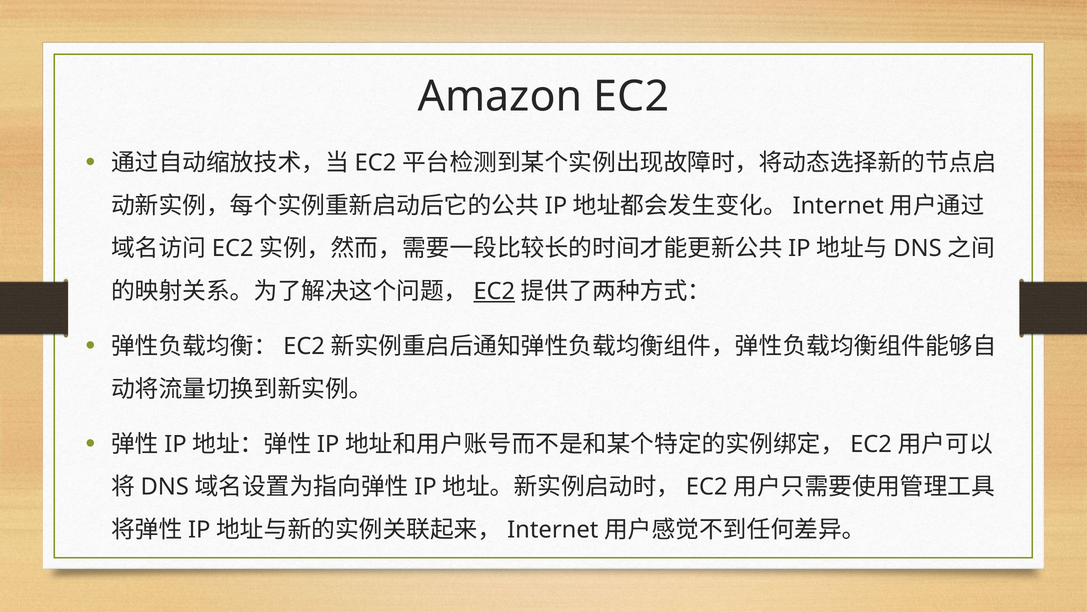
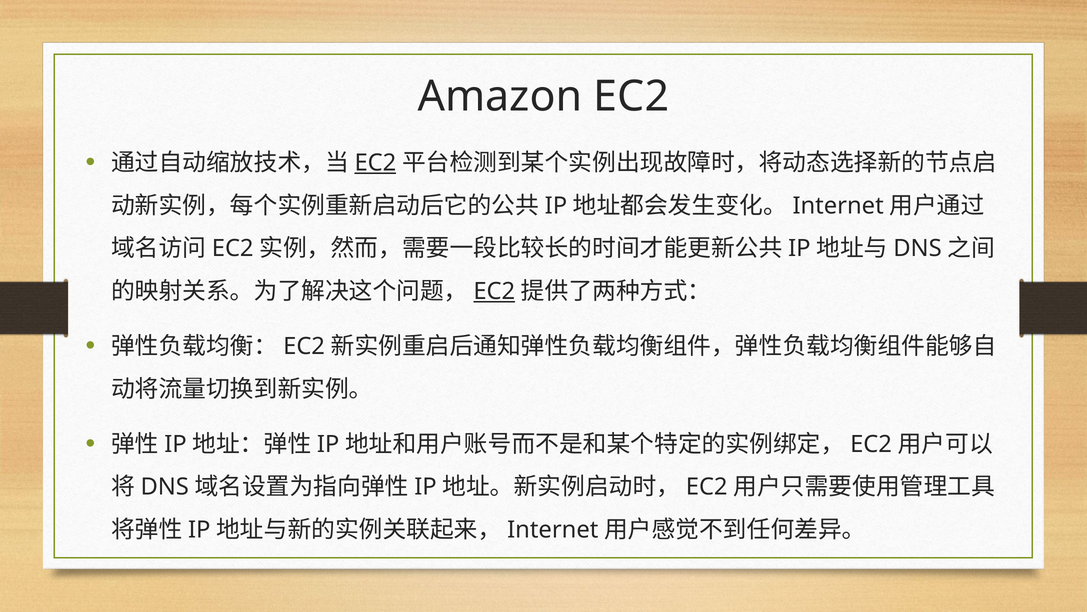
EC2 at (375, 163) underline: none -> present
